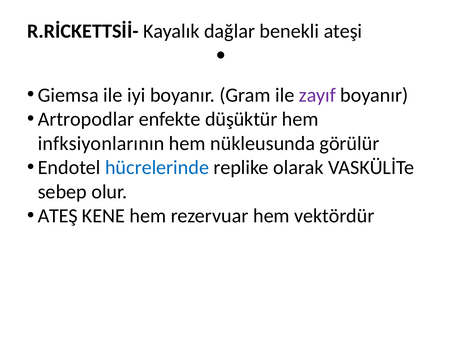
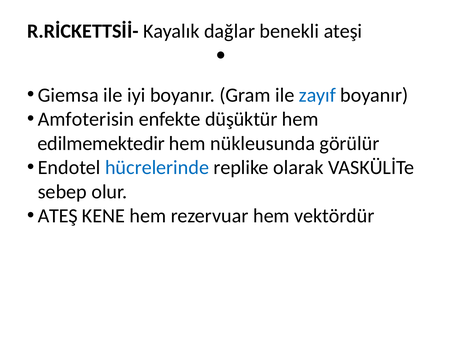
zayıf colour: purple -> blue
Artropodlar: Artropodlar -> Amfoterisin
infksiyonlarının: infksiyonlarının -> edilmemektedir
